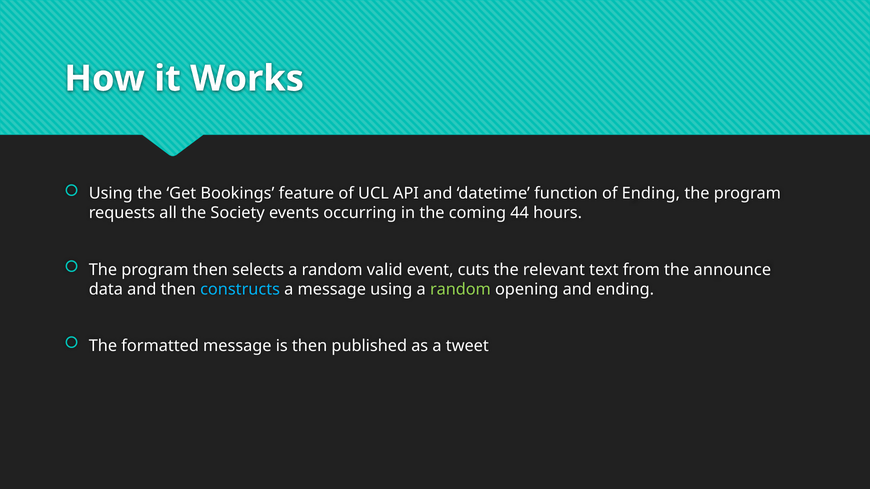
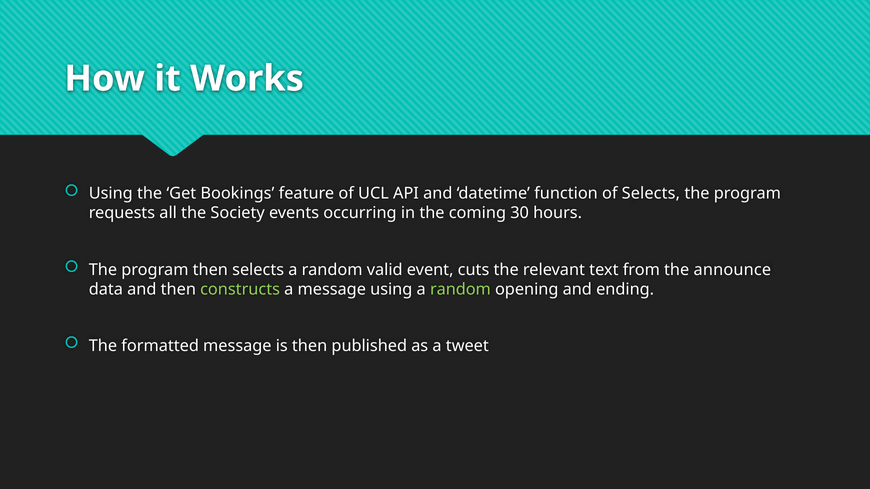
of Ending: Ending -> Selects
44: 44 -> 30
constructs colour: light blue -> light green
